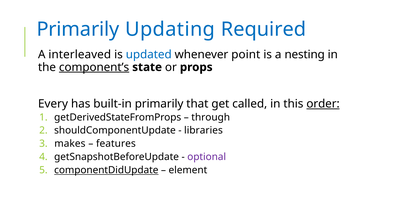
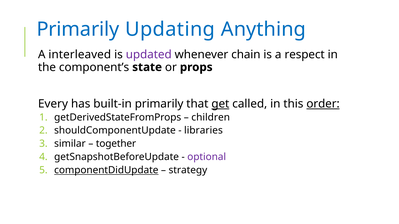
Required: Required -> Anything
updated colour: blue -> purple
point: point -> chain
nesting: nesting -> respect
component’s underline: present -> none
get underline: none -> present
through: through -> children
makes: makes -> similar
features: features -> together
element: element -> strategy
